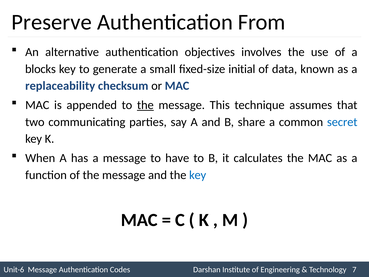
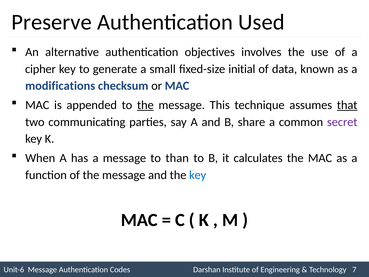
From: From -> Used
blocks: blocks -> cipher
replaceability: replaceability -> modifications
that underline: none -> present
secret colour: blue -> purple
have: have -> than
